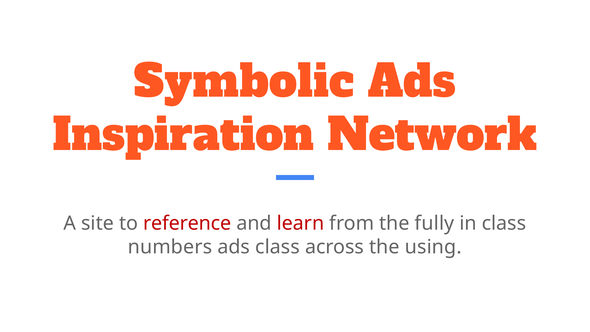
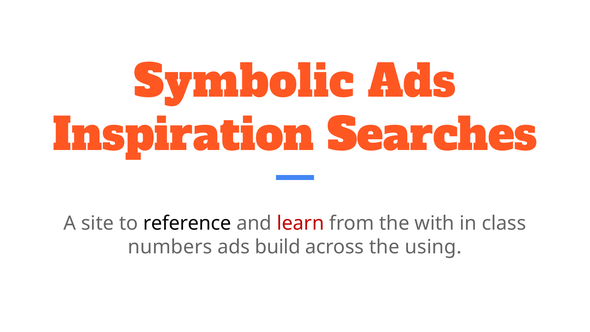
Network: Network -> Searches
reference colour: red -> black
fully: fully -> with
ads class: class -> build
